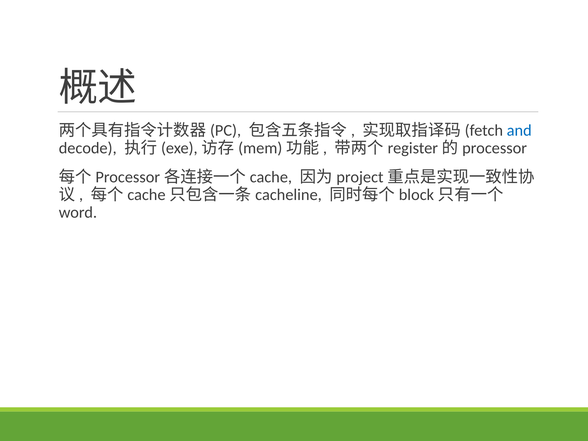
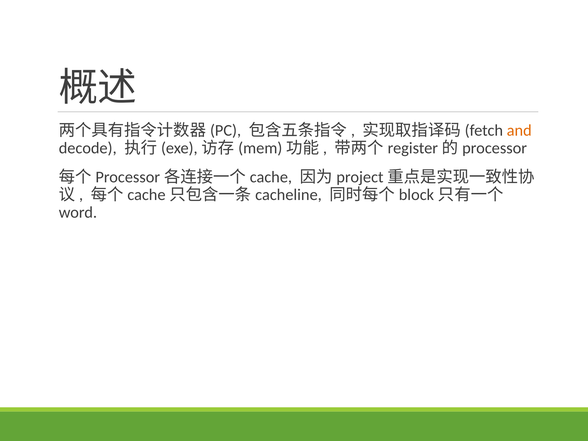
and colour: blue -> orange
